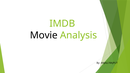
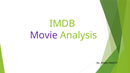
Movie colour: black -> purple
